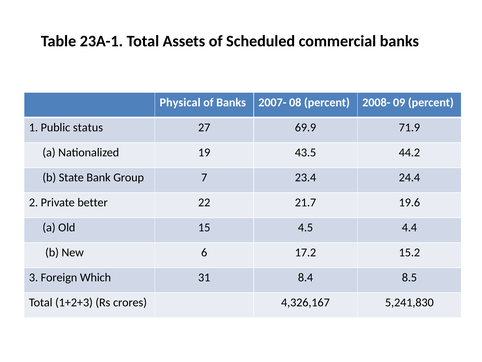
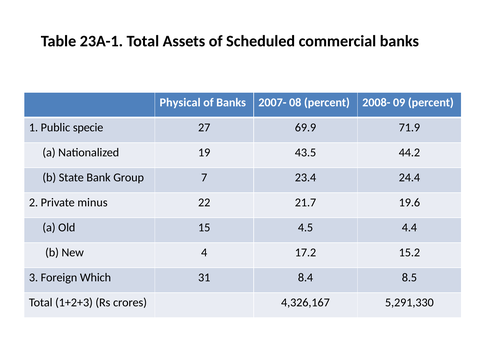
status: status -> specie
better: better -> minus
6: 6 -> 4
5,241,830: 5,241,830 -> 5,291,330
